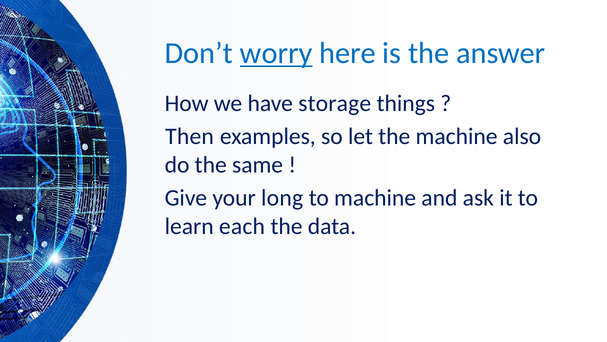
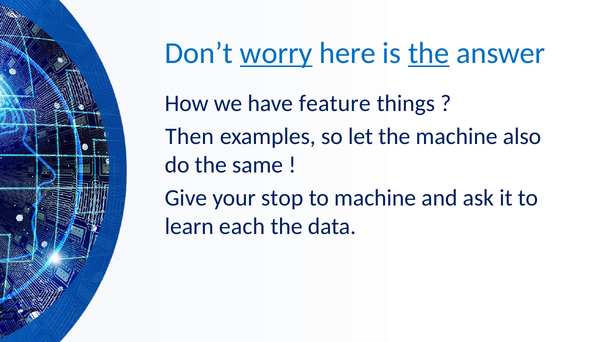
the at (429, 53) underline: none -> present
storage: storage -> feature
long: long -> stop
